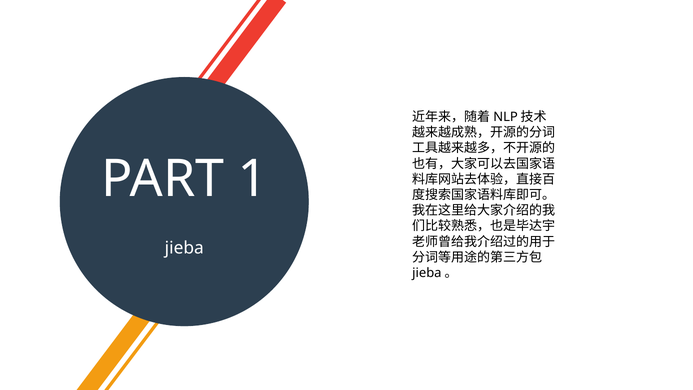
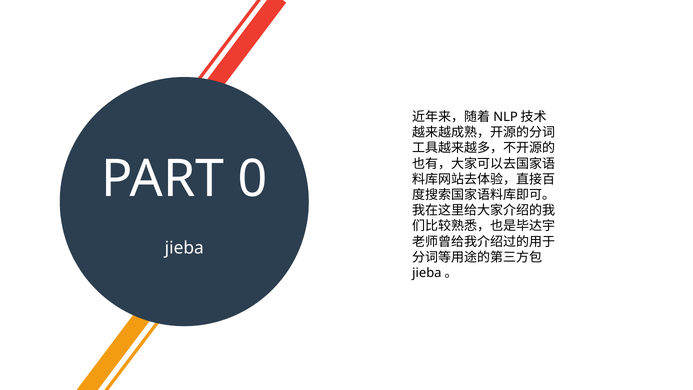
1: 1 -> 0
